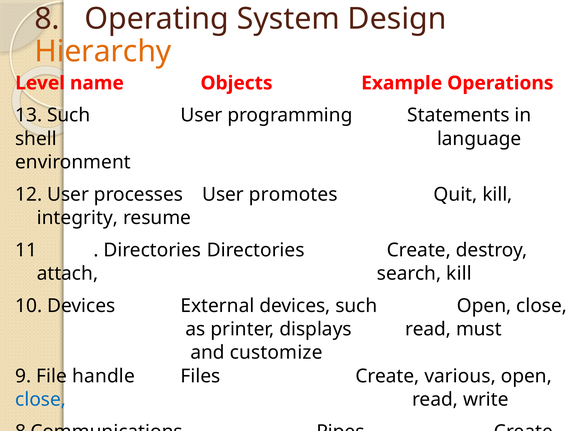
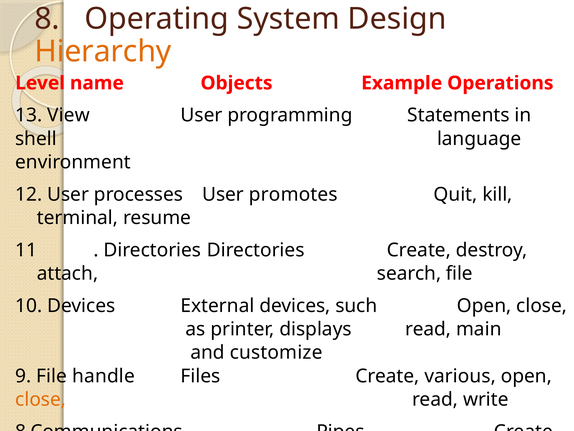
13 Such: Such -> View
integrity: integrity -> terminal
search kill: kill -> file
must: must -> main
close at (41, 399) colour: blue -> orange
